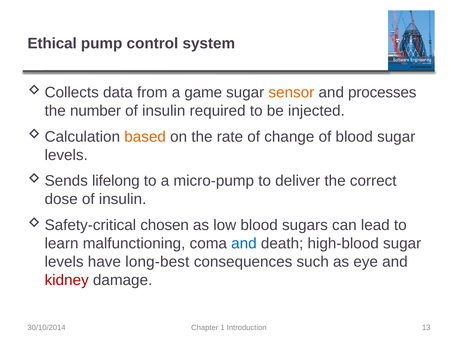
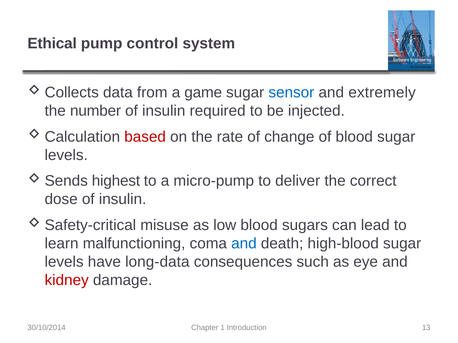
sensor colour: orange -> blue
processes: processes -> extremely
based colour: orange -> red
lifelong: lifelong -> highest
chosen: chosen -> misuse
long-best: long-best -> long-data
